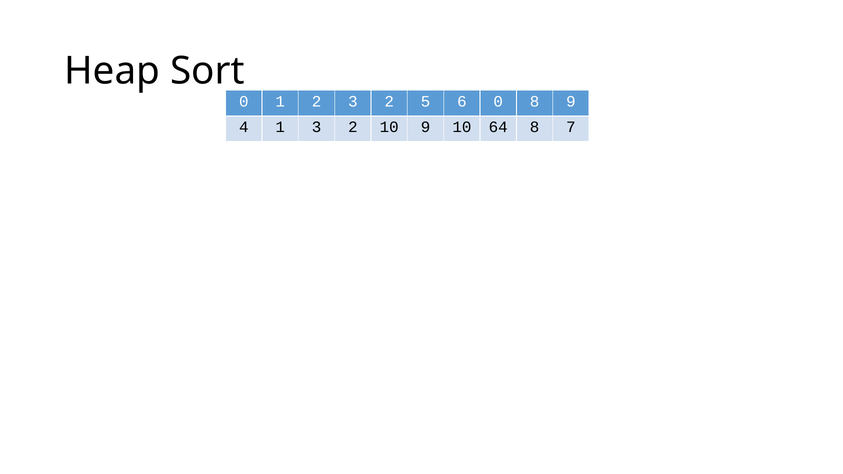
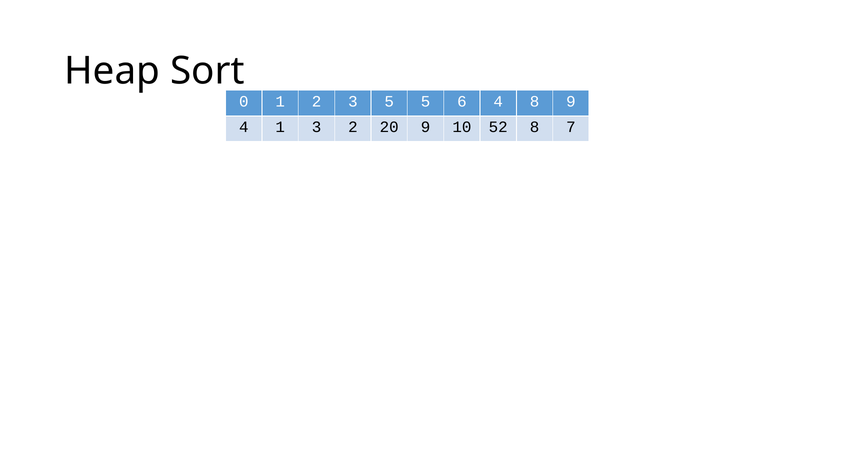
2 3 2: 2 -> 5
6 0: 0 -> 4
2 10: 10 -> 20
64: 64 -> 52
